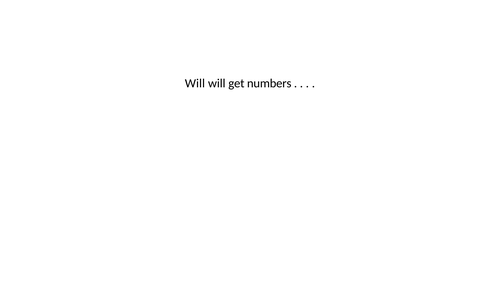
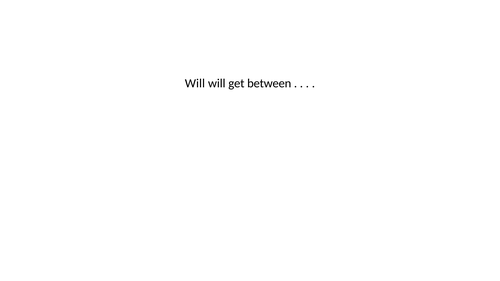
numbers: numbers -> between
